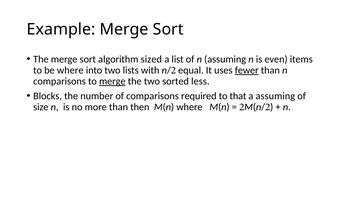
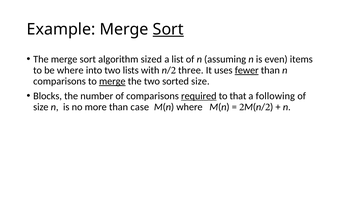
Sort at (168, 29) underline: none -> present
equal: equal -> three
less at (200, 81): less -> size
required underline: none -> present
a assuming: assuming -> following
then: then -> case
